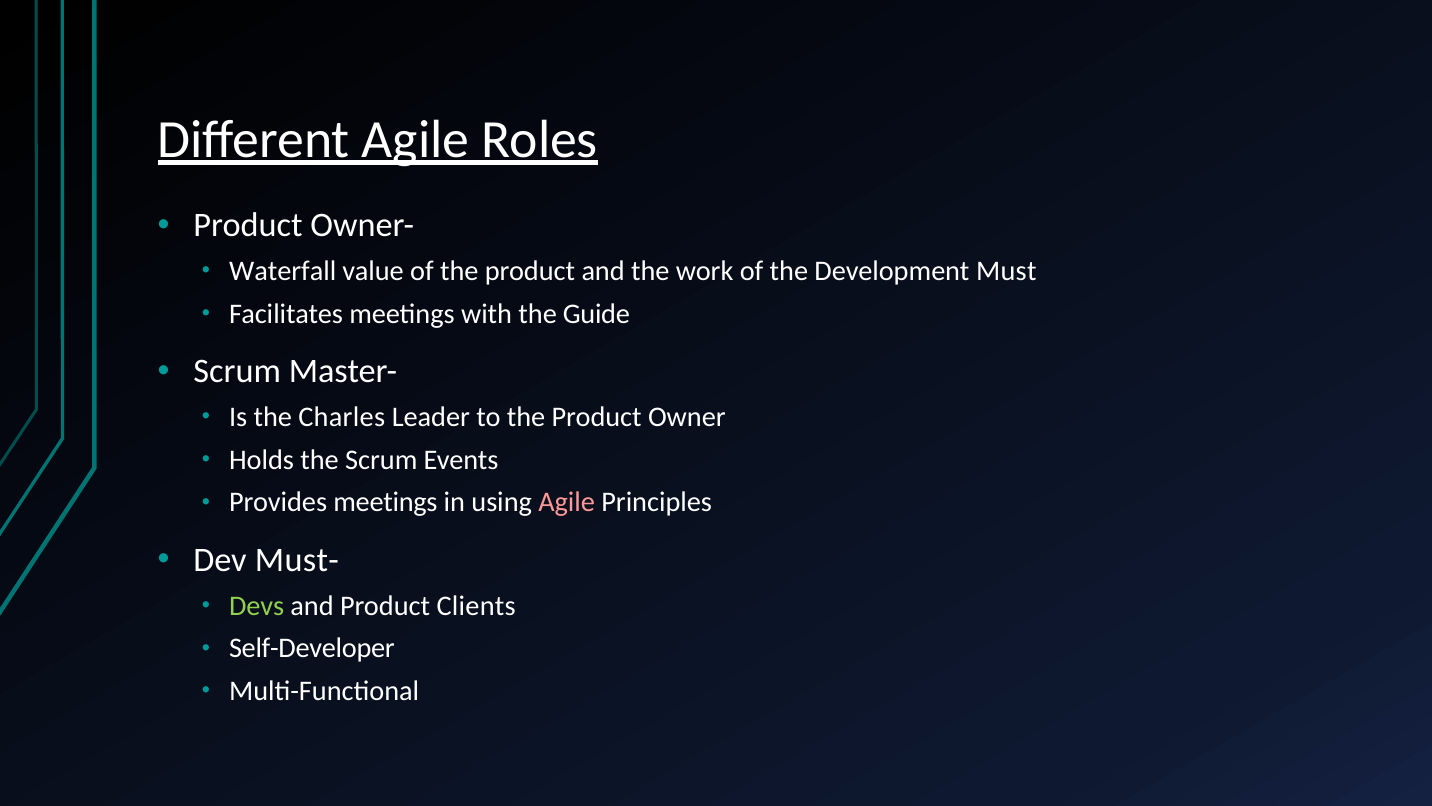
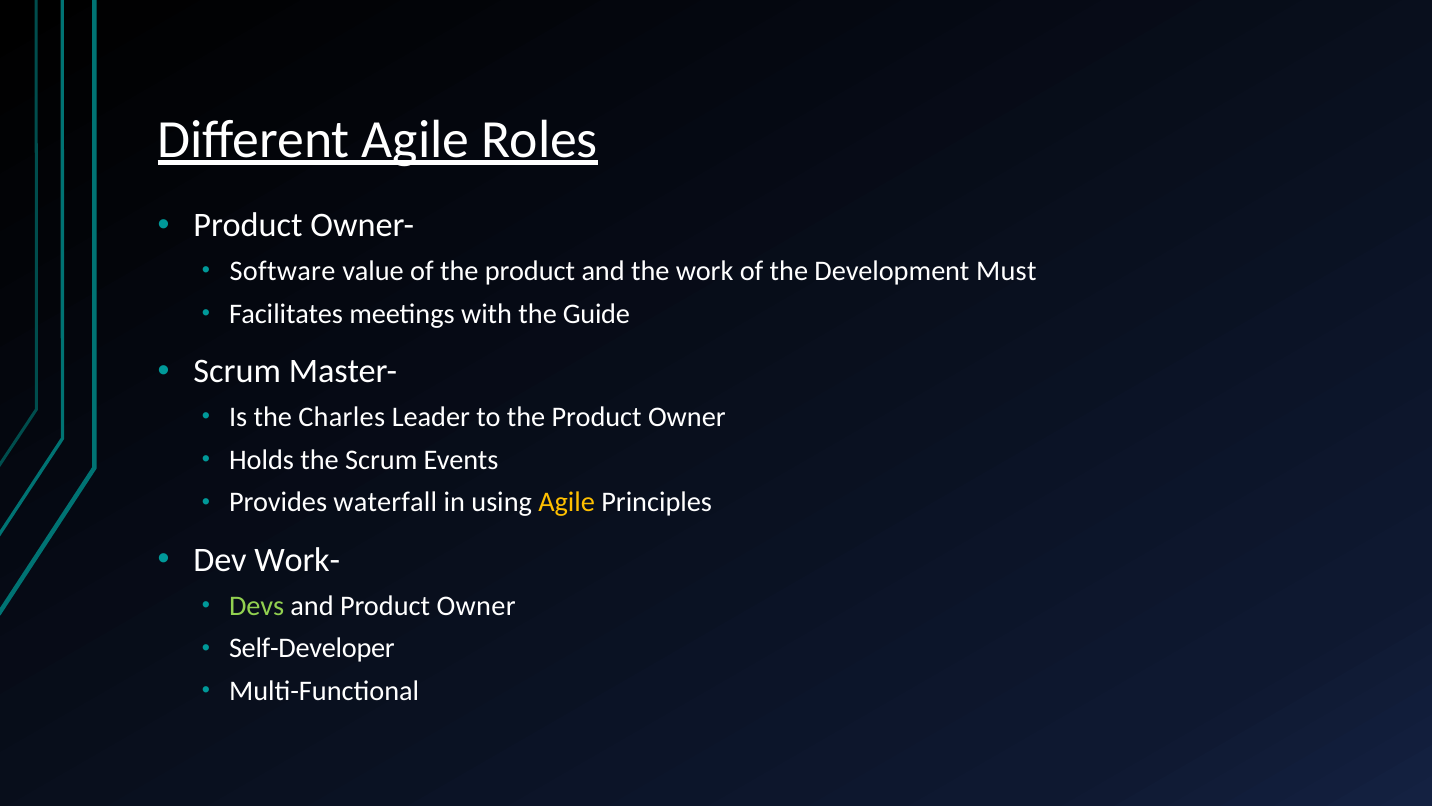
Waterfall: Waterfall -> Software
Provides meetings: meetings -> waterfall
Agile at (567, 502) colour: pink -> yellow
Must-: Must- -> Work-
and Product Clients: Clients -> Owner
